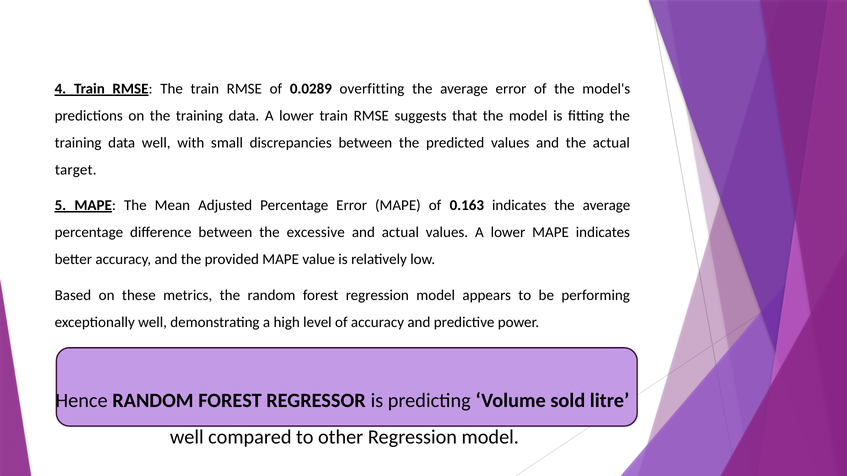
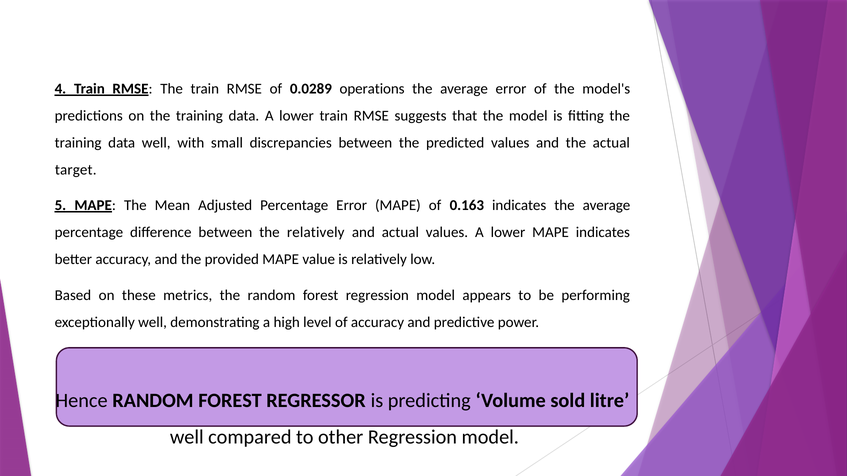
overfitting: overfitting -> operations
the excessive: excessive -> relatively
